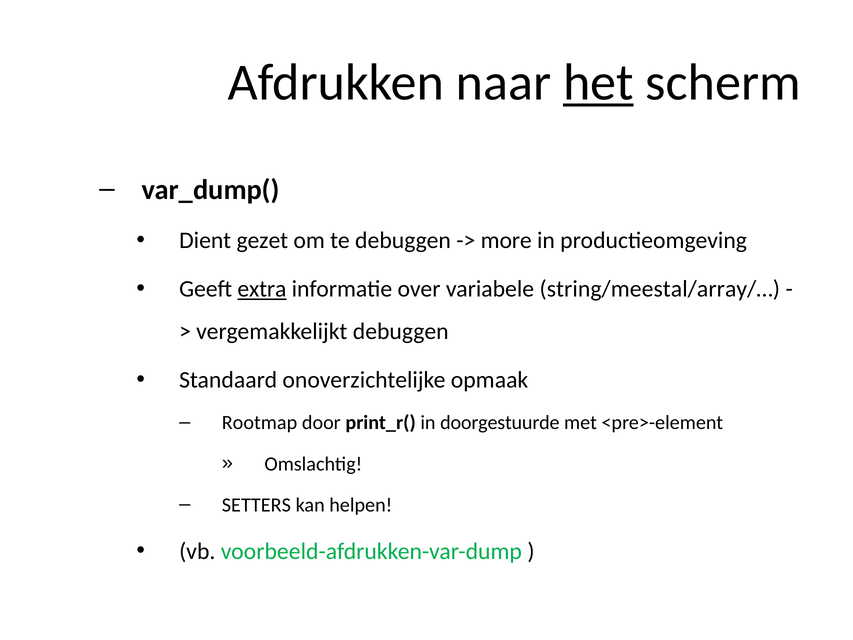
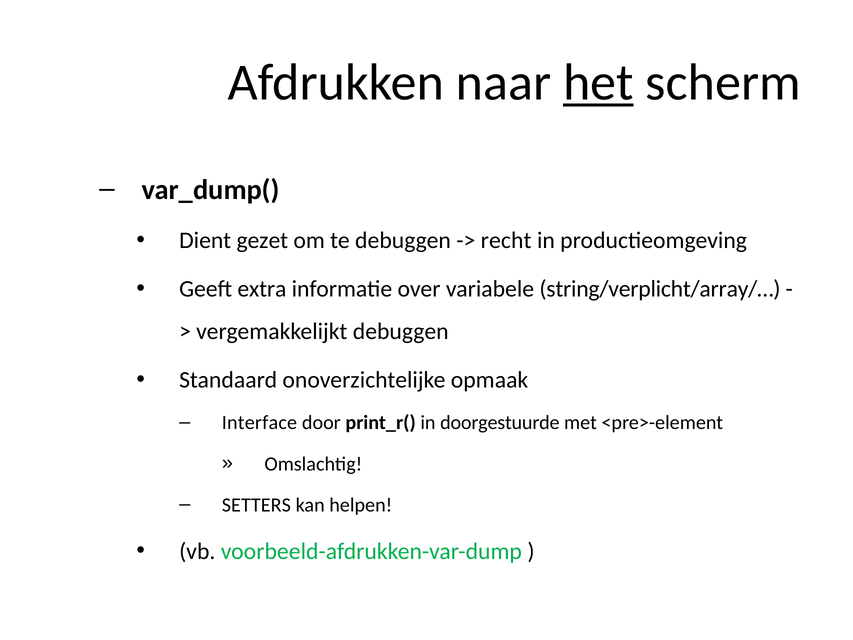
more: more -> recht
extra underline: present -> none
string/meestal/array/…: string/meestal/array/… -> string/verplicht/array/…
Rootmap: Rootmap -> Interface
